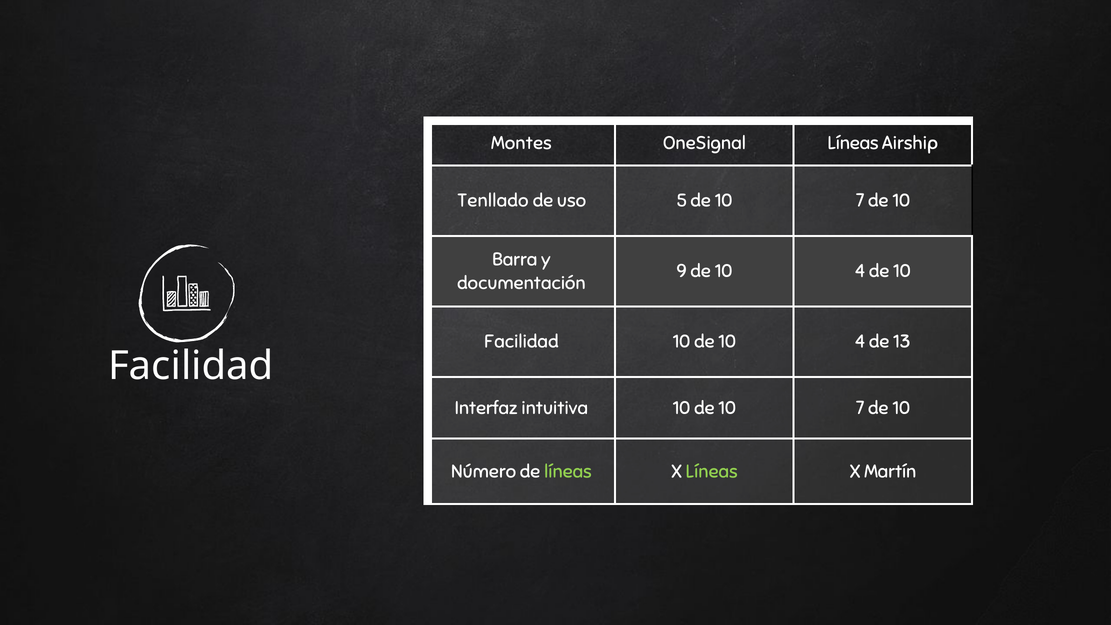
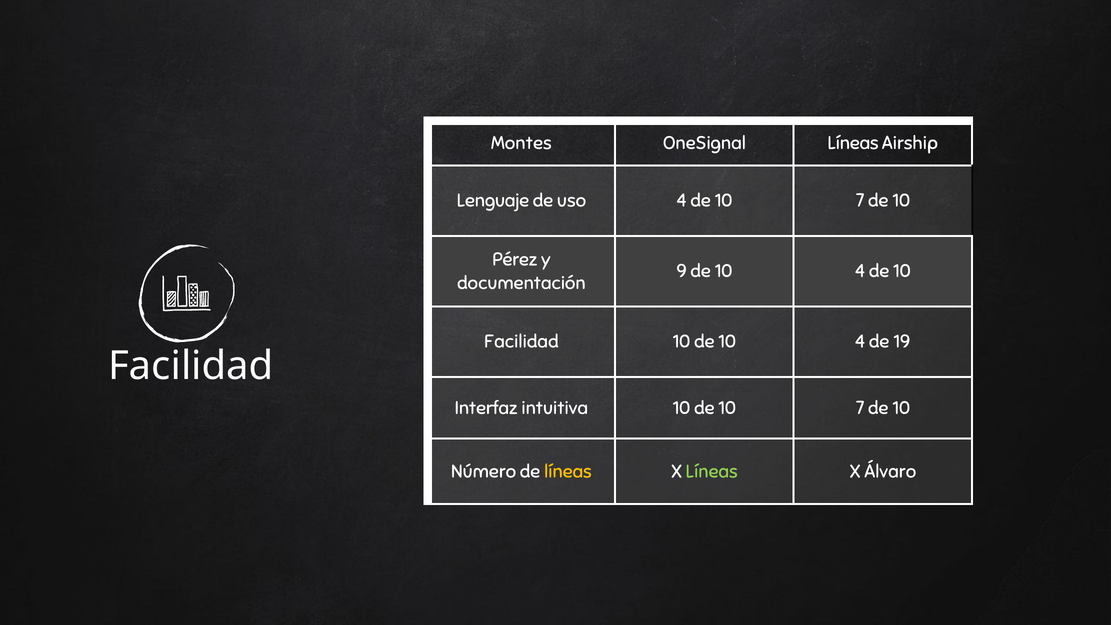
Tenllado: Tenllado -> Lenguaje
uso 5: 5 -> 4
Barra: Barra -> Pérez
13: 13 -> 19
líneas at (568, 471) colour: light green -> yellow
Martín: Martín -> Álvaro
